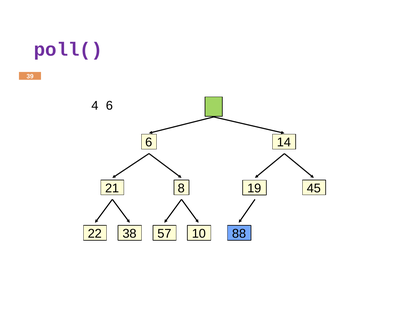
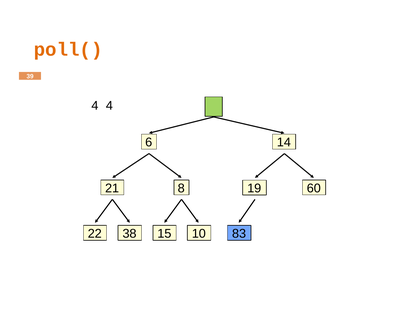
poll( colour: purple -> orange
4 6: 6 -> 4
45: 45 -> 60
57: 57 -> 15
88: 88 -> 83
